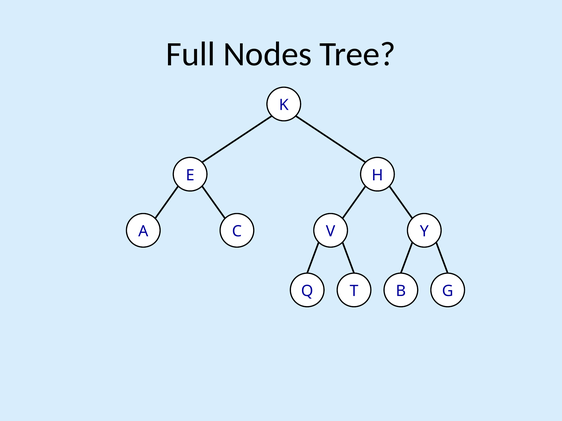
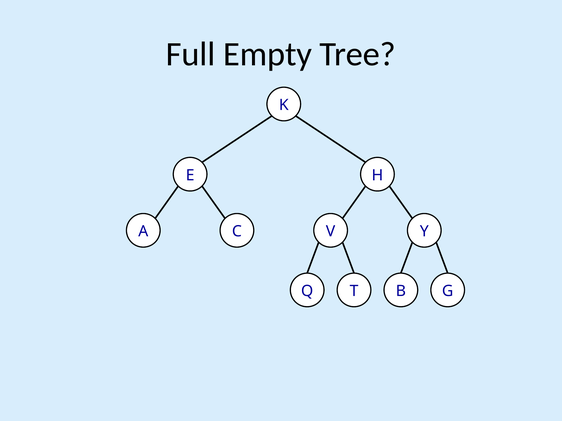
Nodes: Nodes -> Empty
